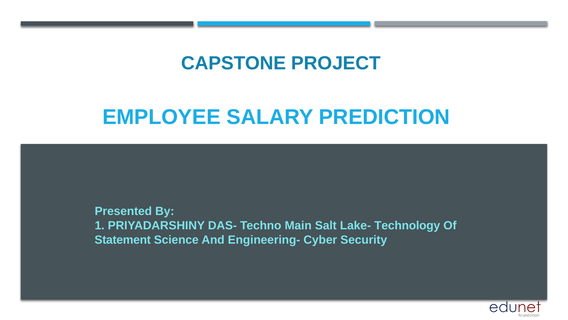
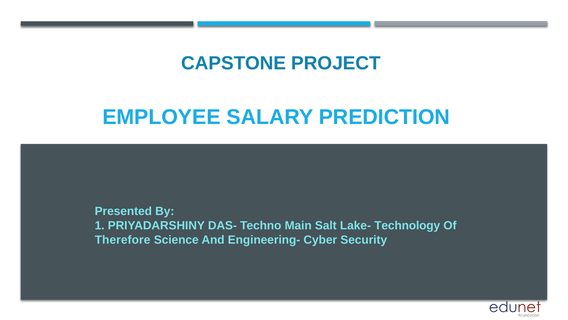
Statement: Statement -> Therefore
